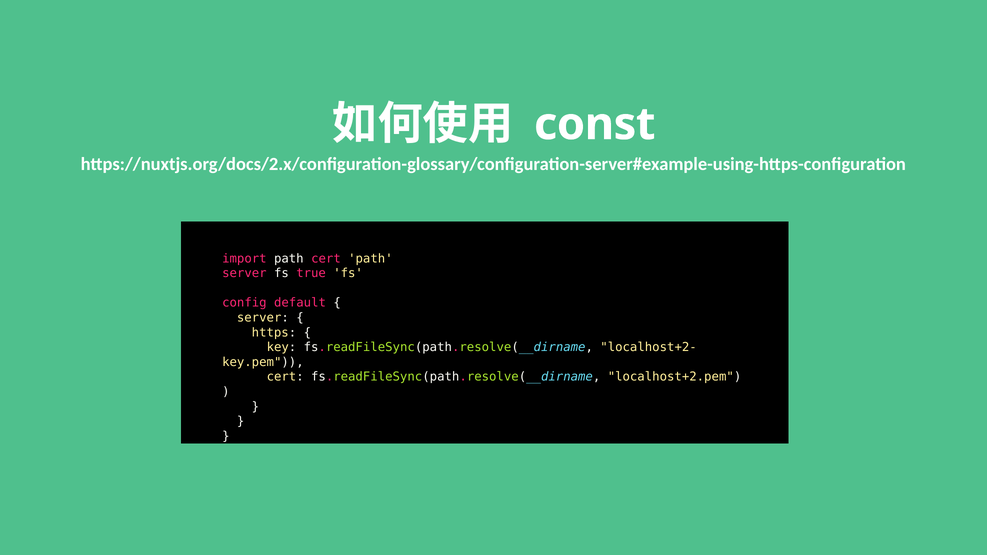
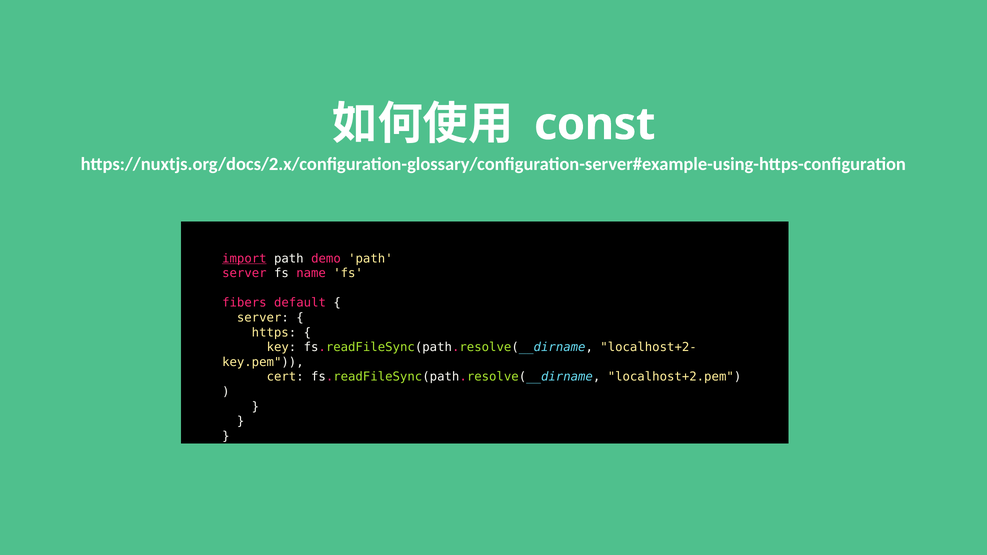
import underline: none -> present
path cert: cert -> demo
true: true -> name
config: config -> fibers
